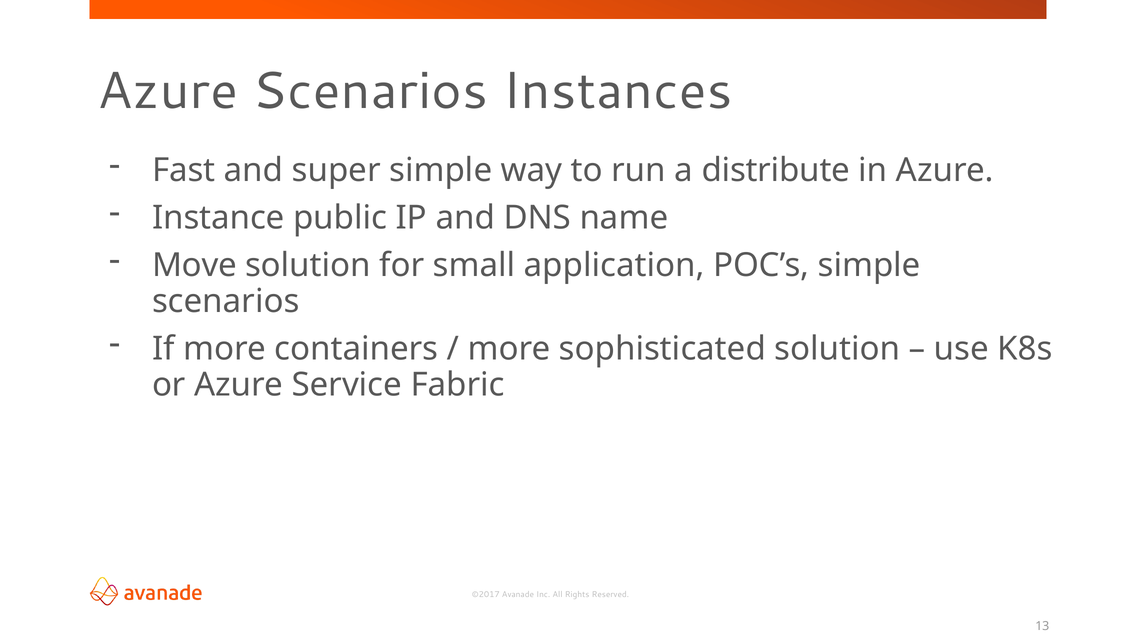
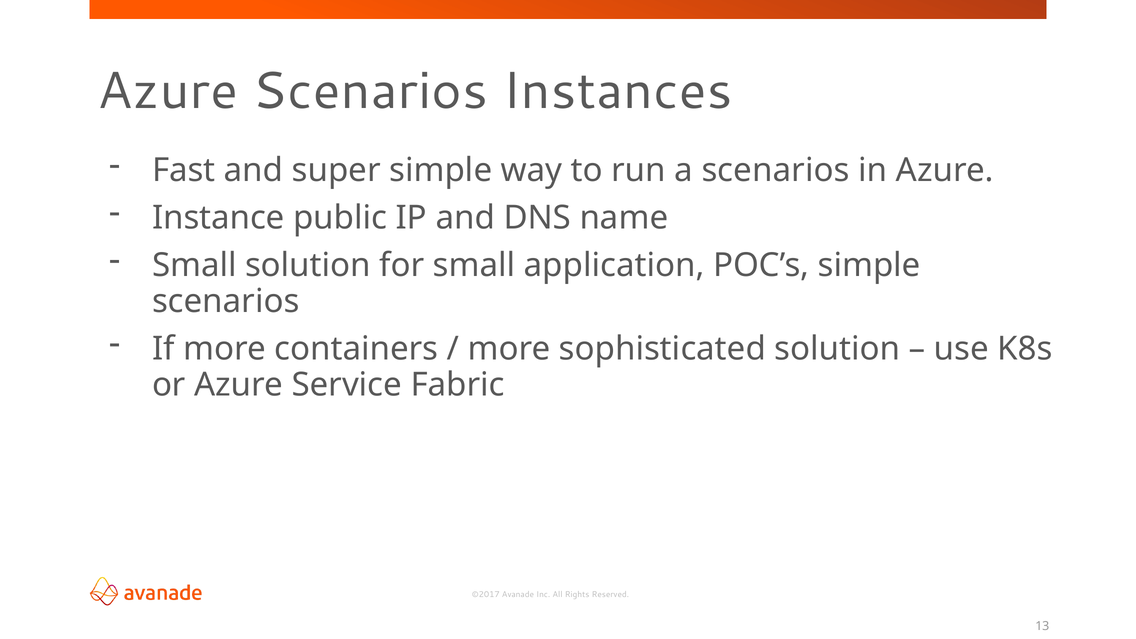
a distribute: distribute -> scenarios
Move at (194, 265): Move -> Small
